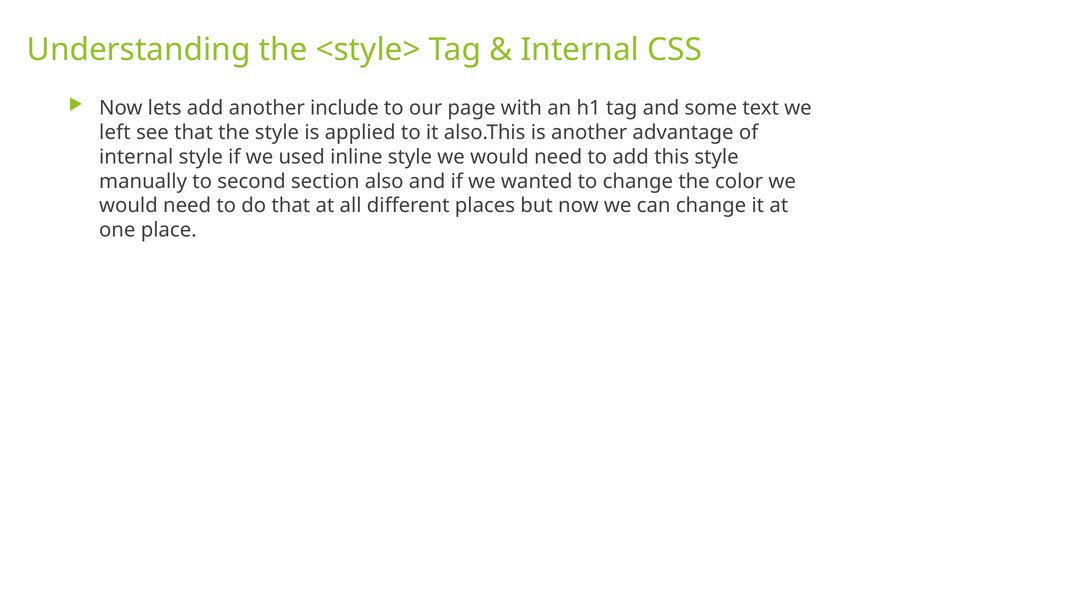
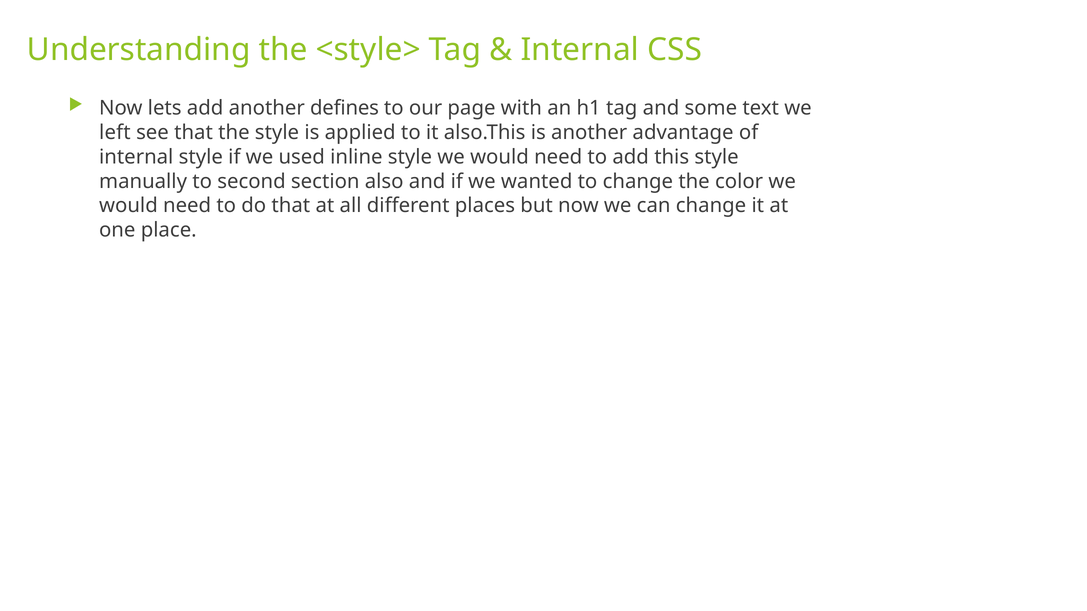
include: include -> defines
